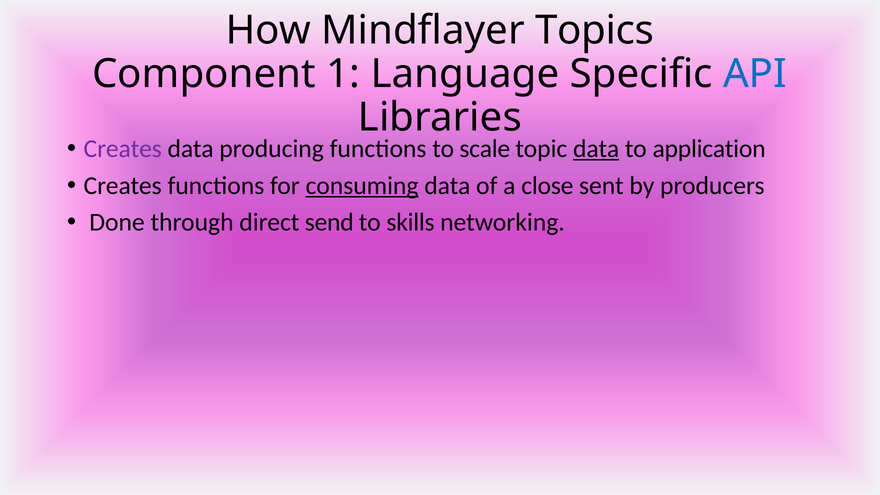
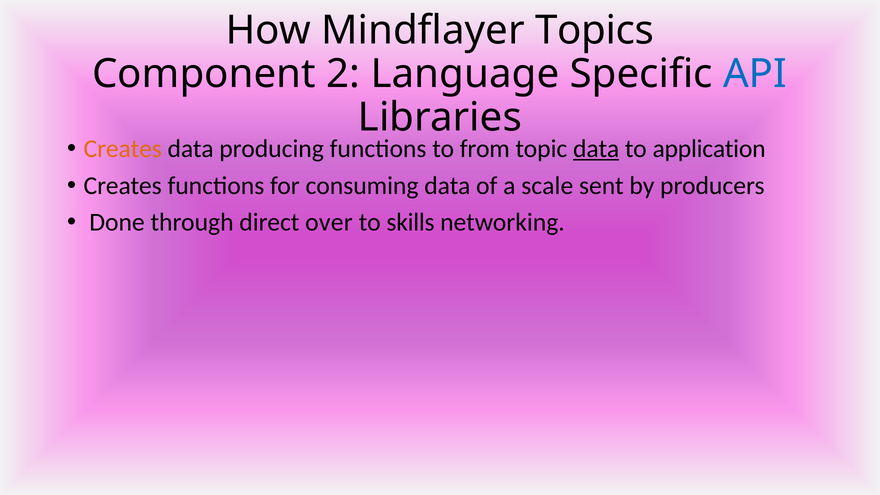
1: 1 -> 2
Creates at (123, 149) colour: purple -> orange
scale: scale -> from
consuming underline: present -> none
close: close -> scale
send: send -> over
